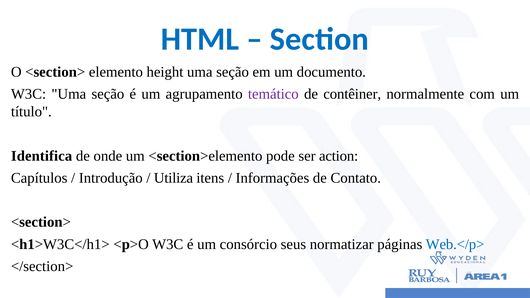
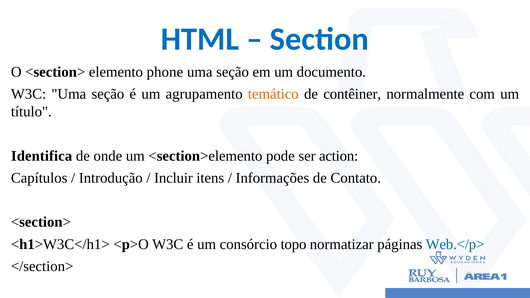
height: height -> phone
temático colour: purple -> orange
Utiliza: Utiliza -> Incluir
seus: seus -> topo
